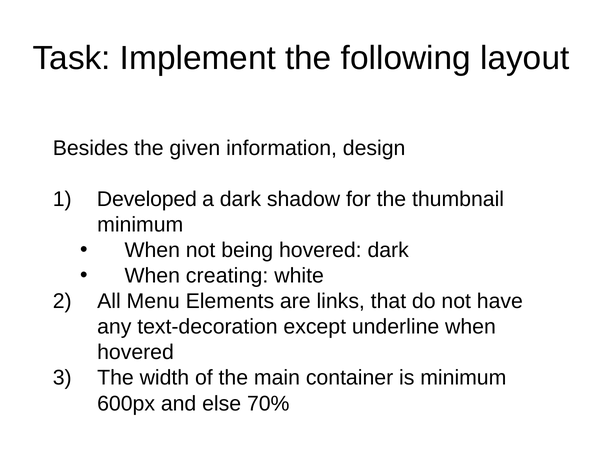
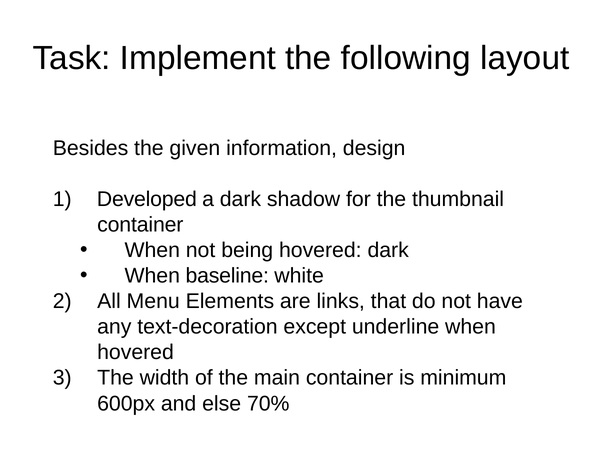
minimum at (140, 225): minimum -> container
creating: creating -> baseline
